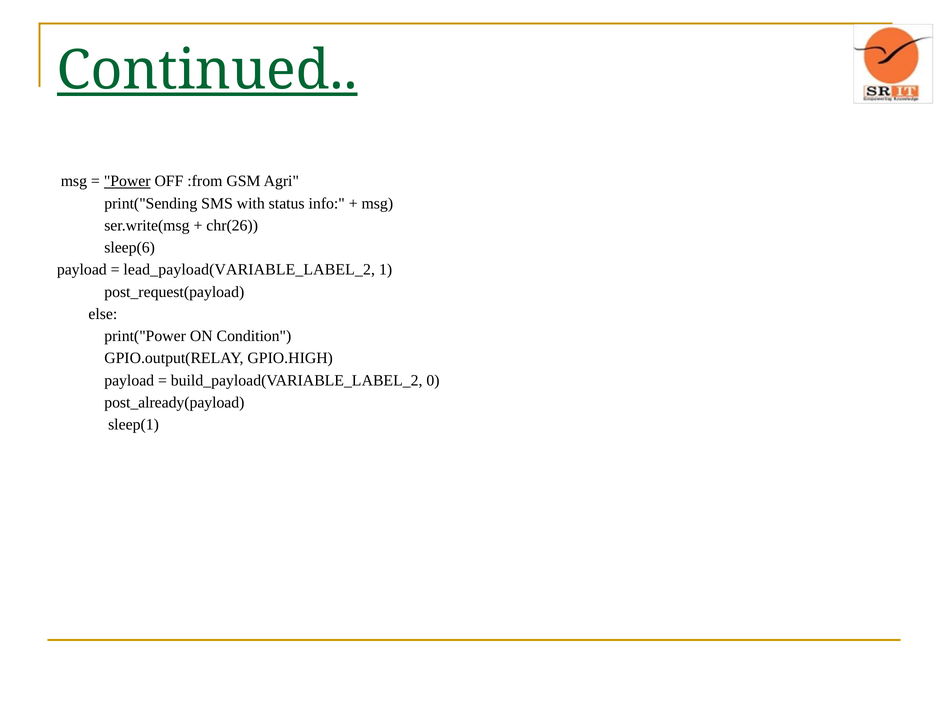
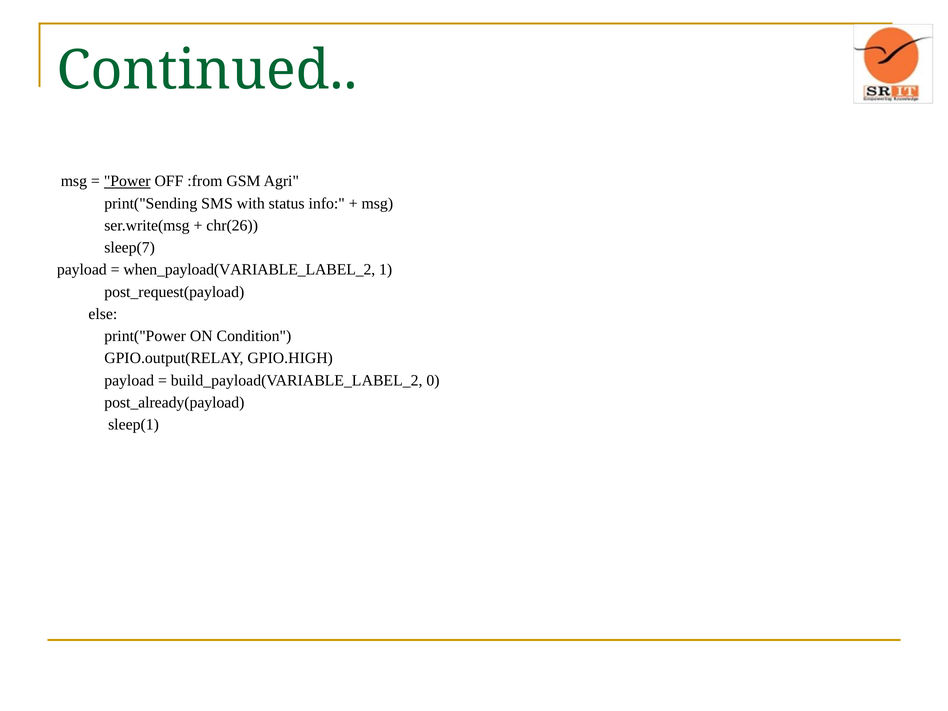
Continued underline: present -> none
sleep(6: sleep(6 -> sleep(7
lead_payload(VARIABLE_LABEL_2: lead_payload(VARIABLE_LABEL_2 -> when_payload(VARIABLE_LABEL_2
